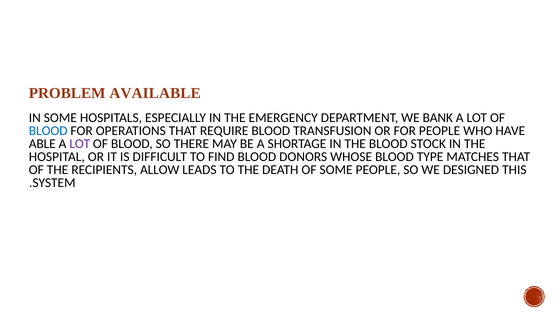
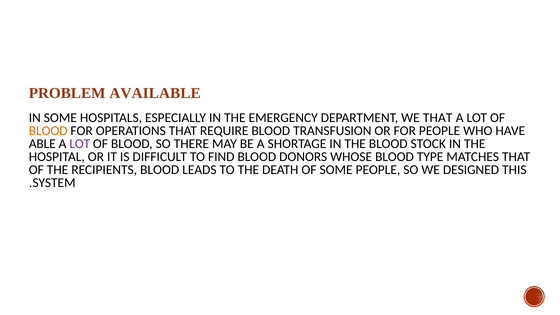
WE BANK: BANK -> THAT
BLOOD at (48, 131) colour: blue -> orange
RECIPIENTS ALLOW: ALLOW -> BLOOD
